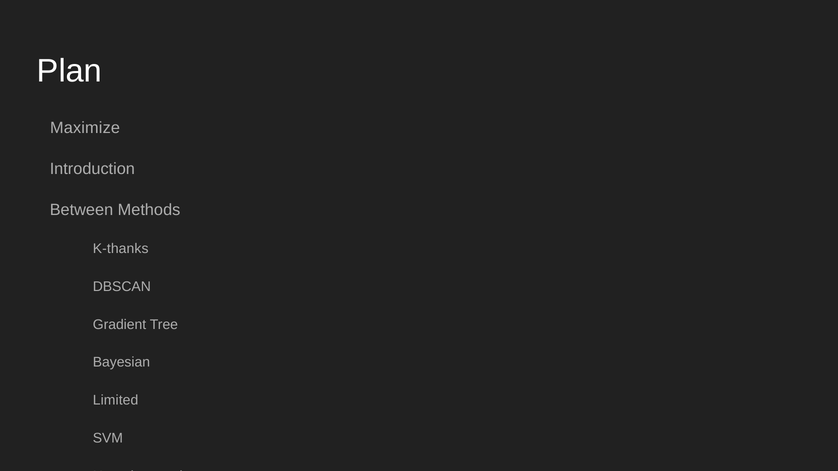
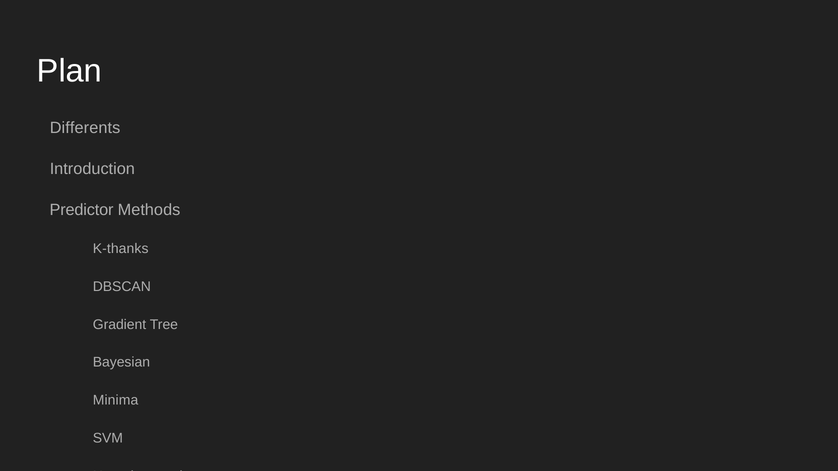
Maximize: Maximize -> Differents
Between: Between -> Predictor
Limited: Limited -> Minima
